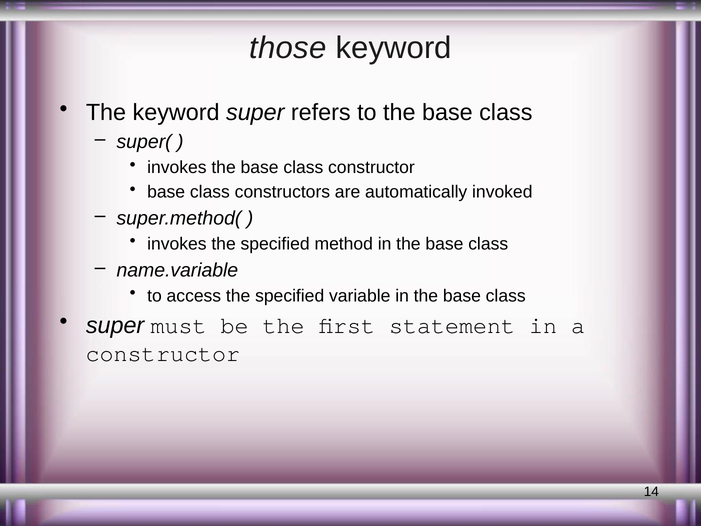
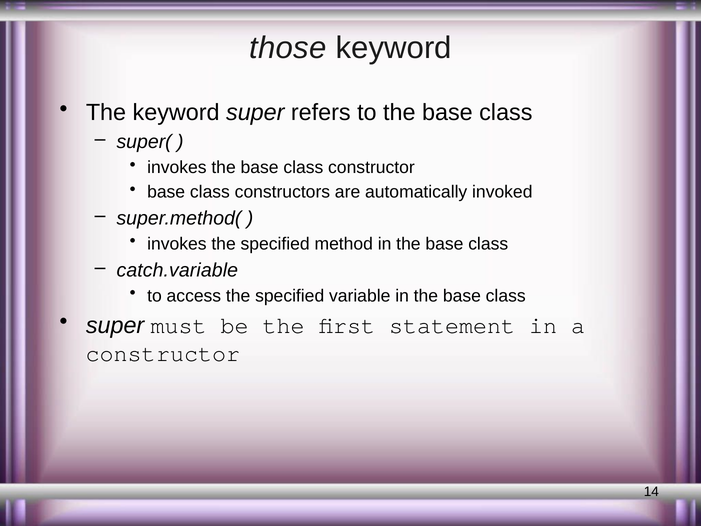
name.variable: name.variable -> catch.variable
